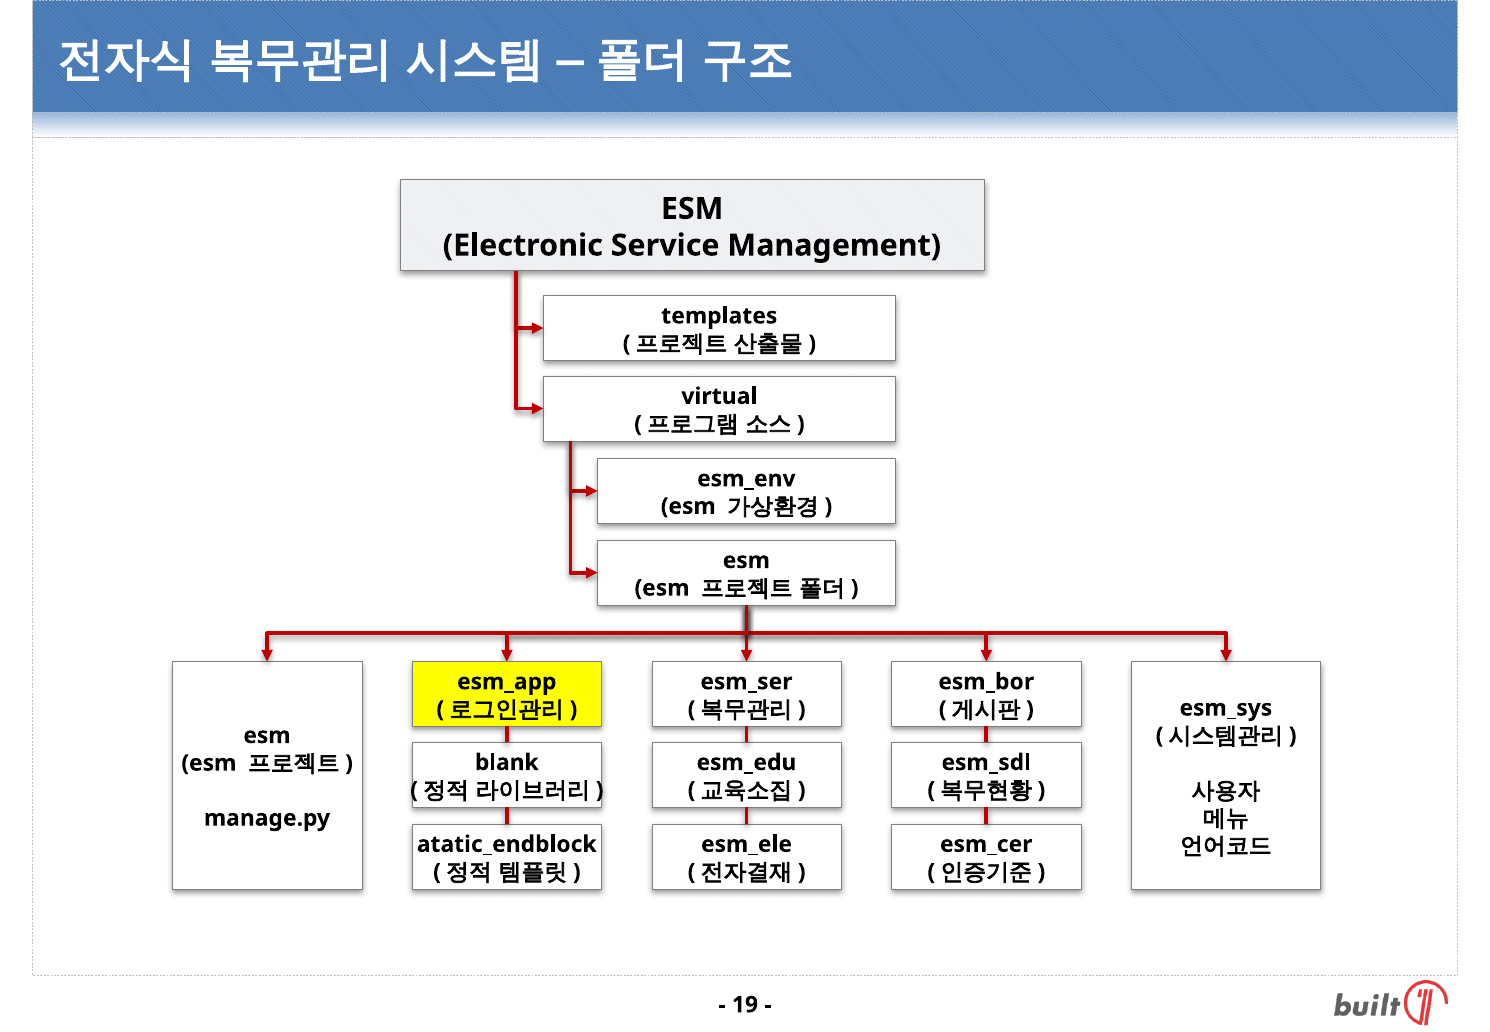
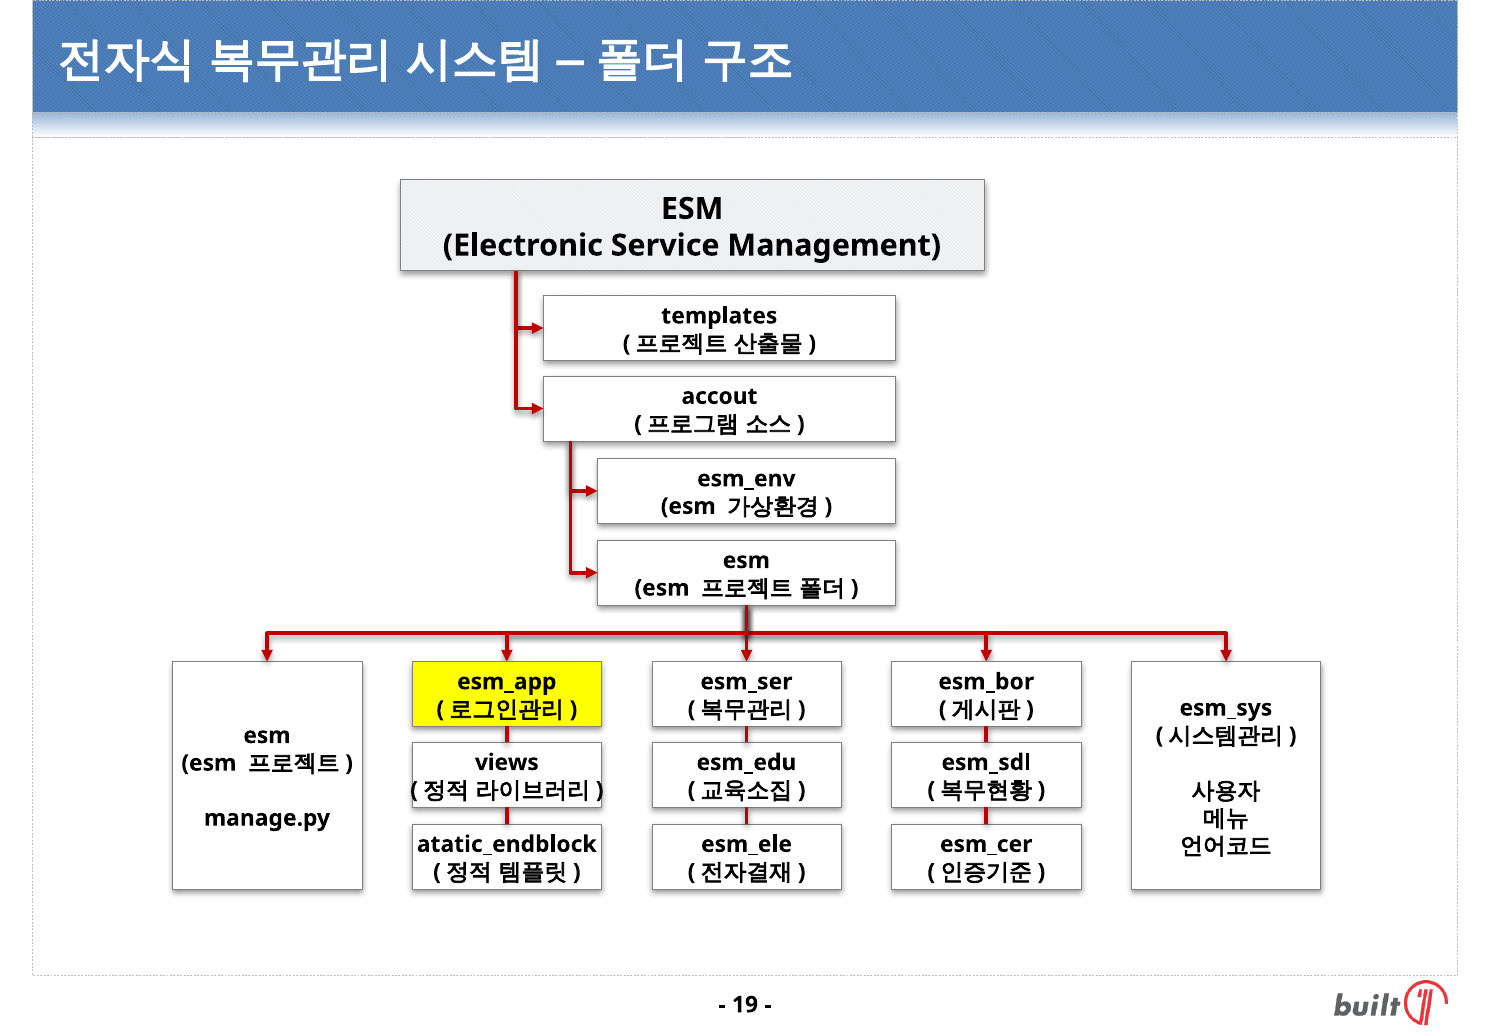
virtual: virtual -> accout
blank: blank -> views
